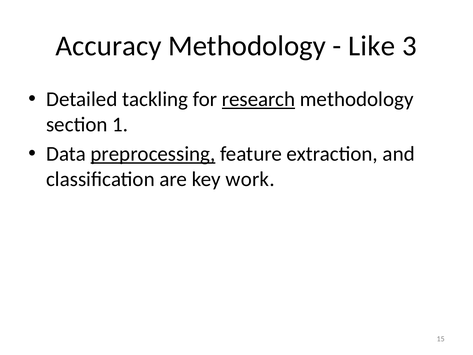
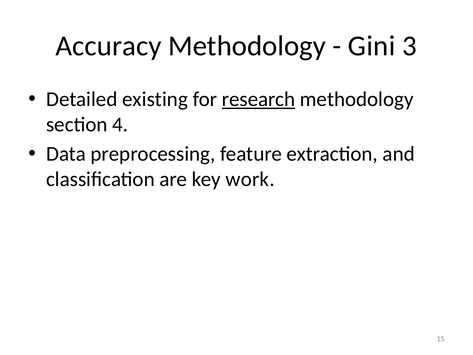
Like: Like -> Gini
tackling: tackling -> existing
1: 1 -> 4
preprocessing underline: present -> none
